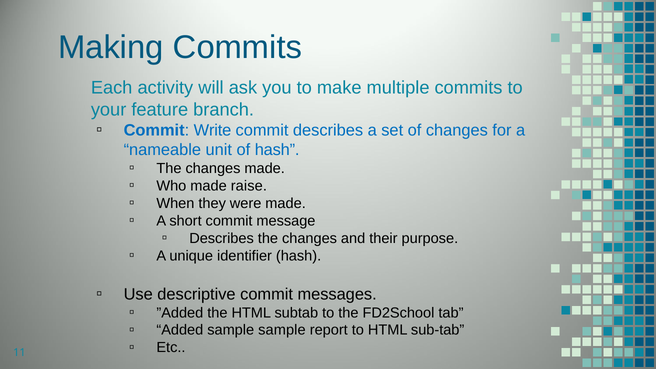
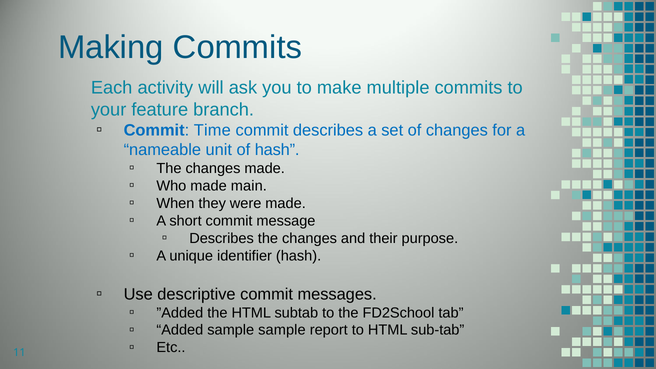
Write: Write -> Time
raise: raise -> main
